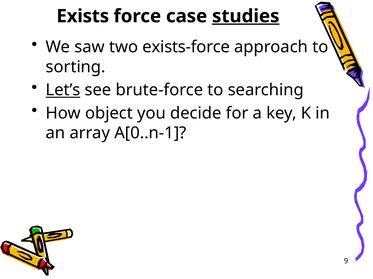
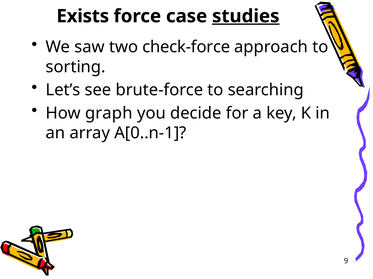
exists-force: exists-force -> check-force
Let’s underline: present -> none
object: object -> graph
